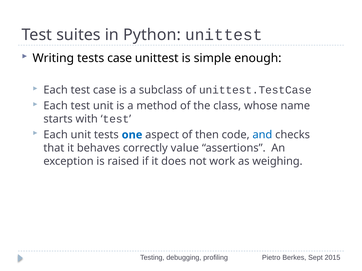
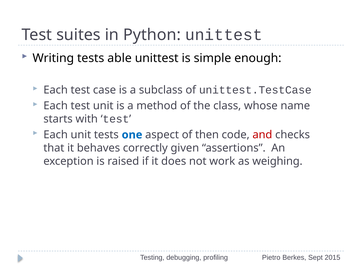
tests case: case -> able
and colour: blue -> red
value: value -> given
